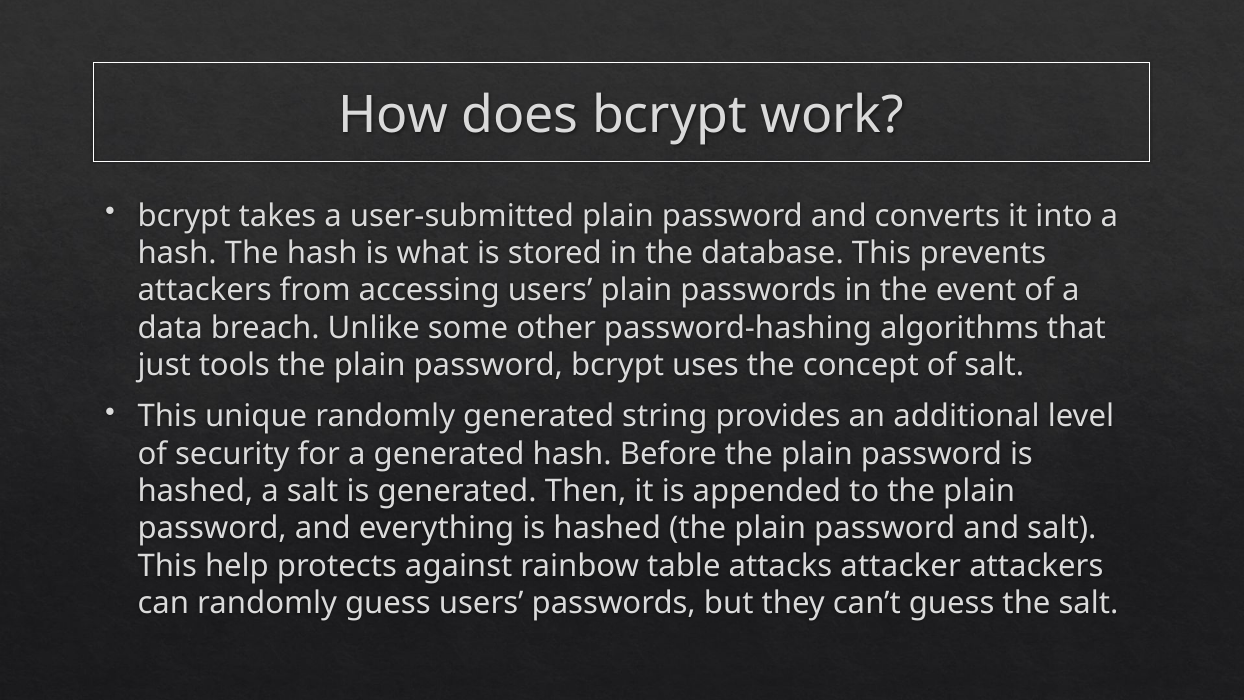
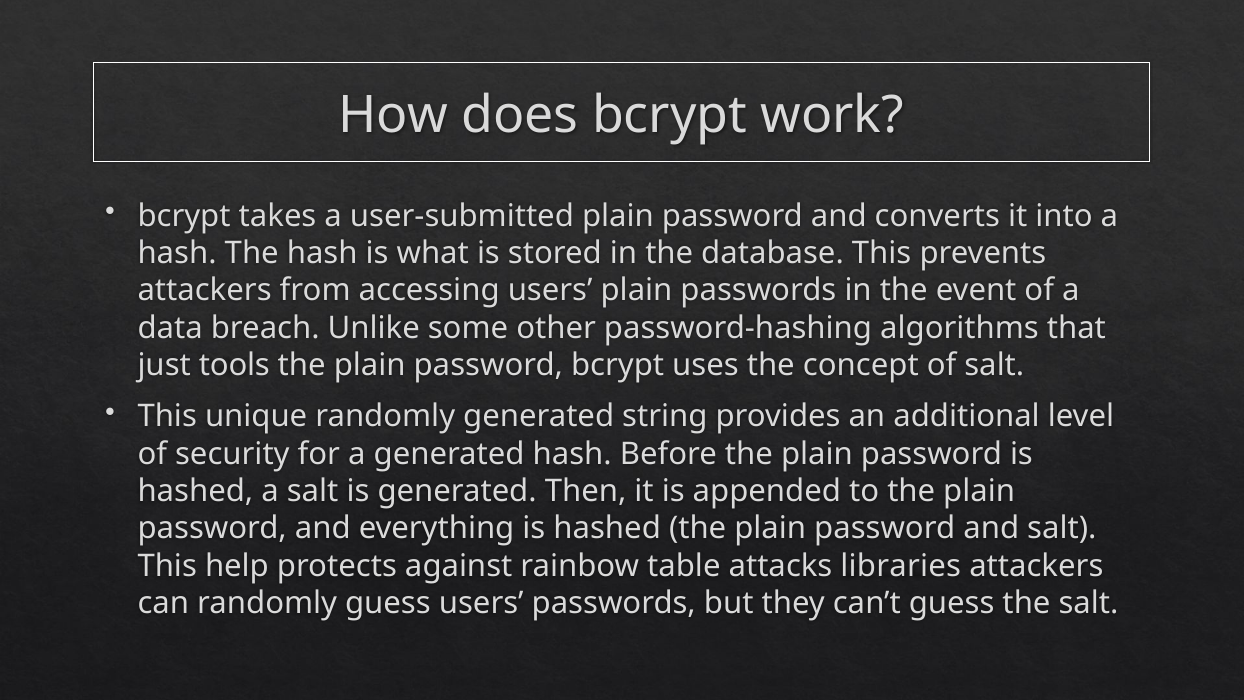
attacker: attacker -> libraries
